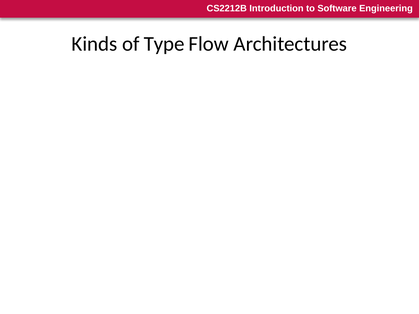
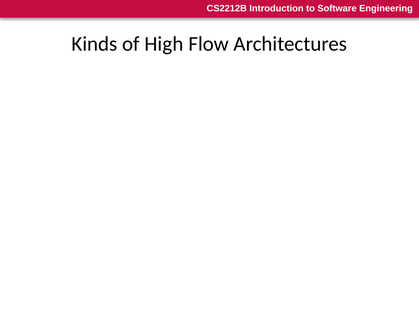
Type: Type -> High
